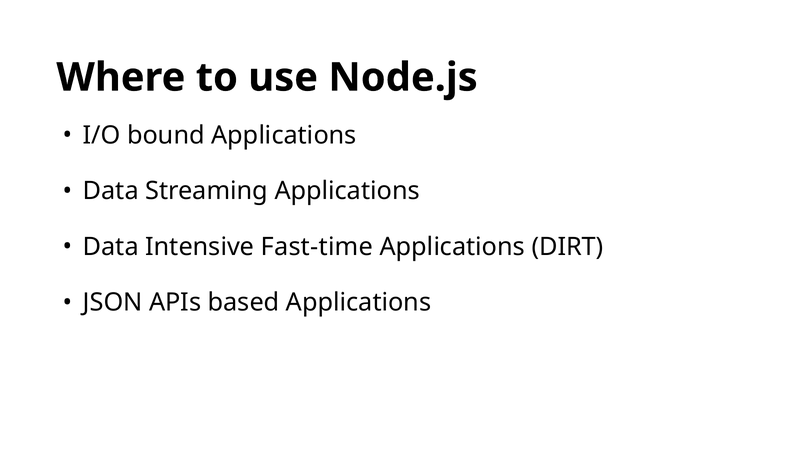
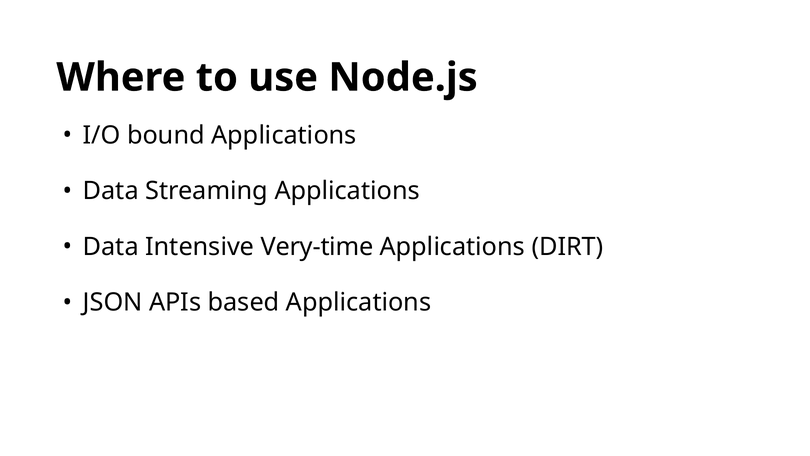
Fast-time: Fast-time -> Very-time
